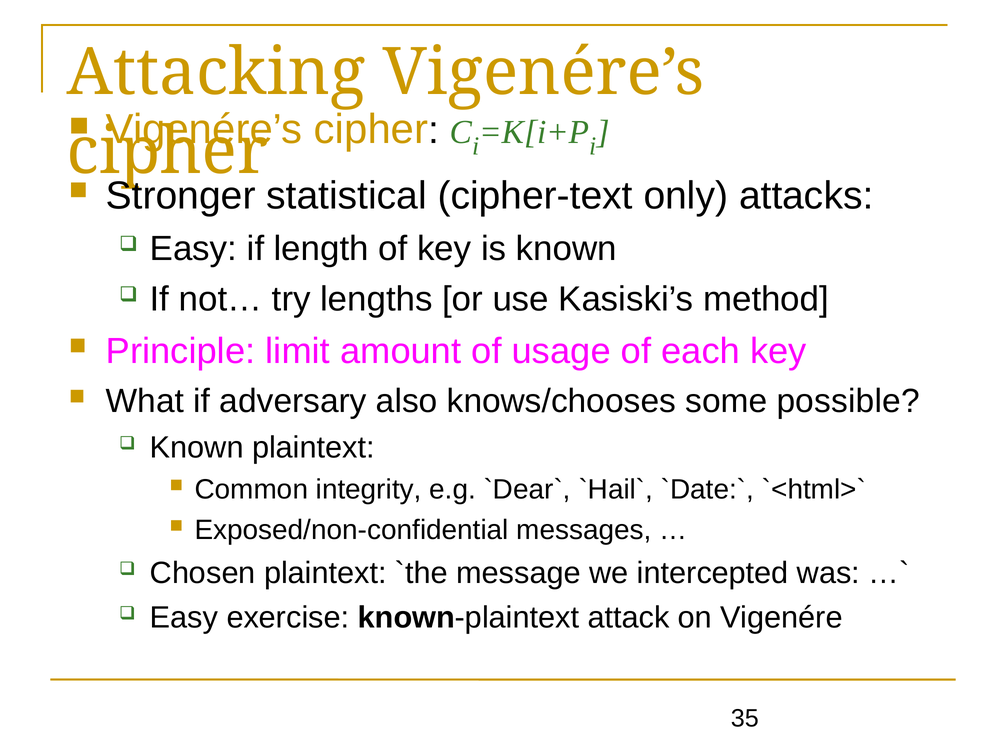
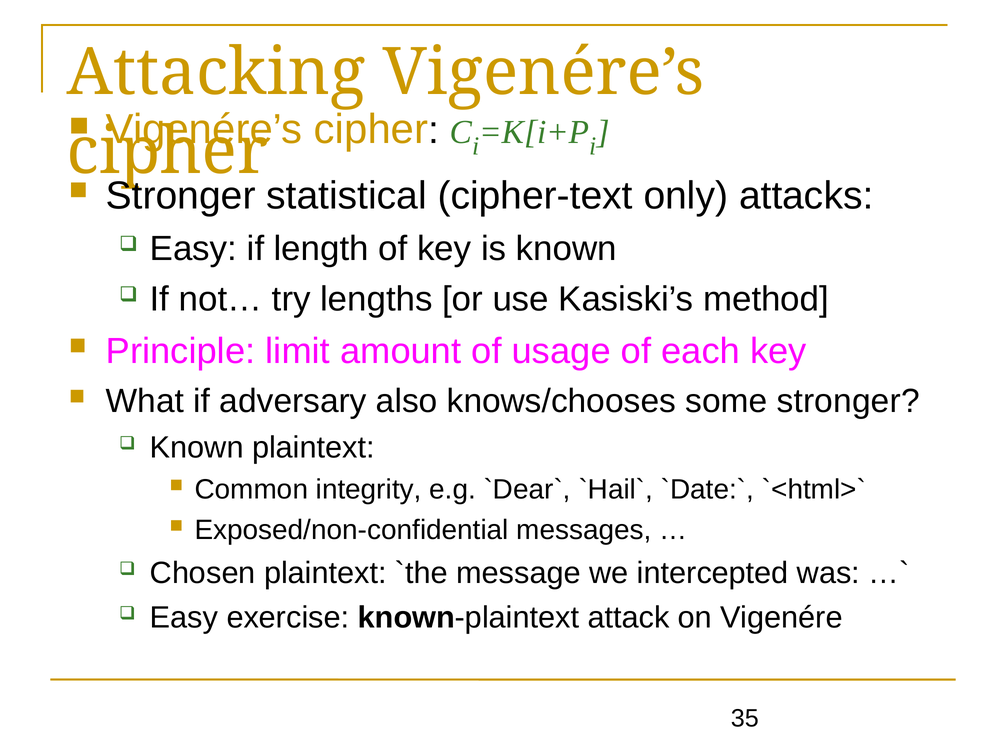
some possible: possible -> stronger
